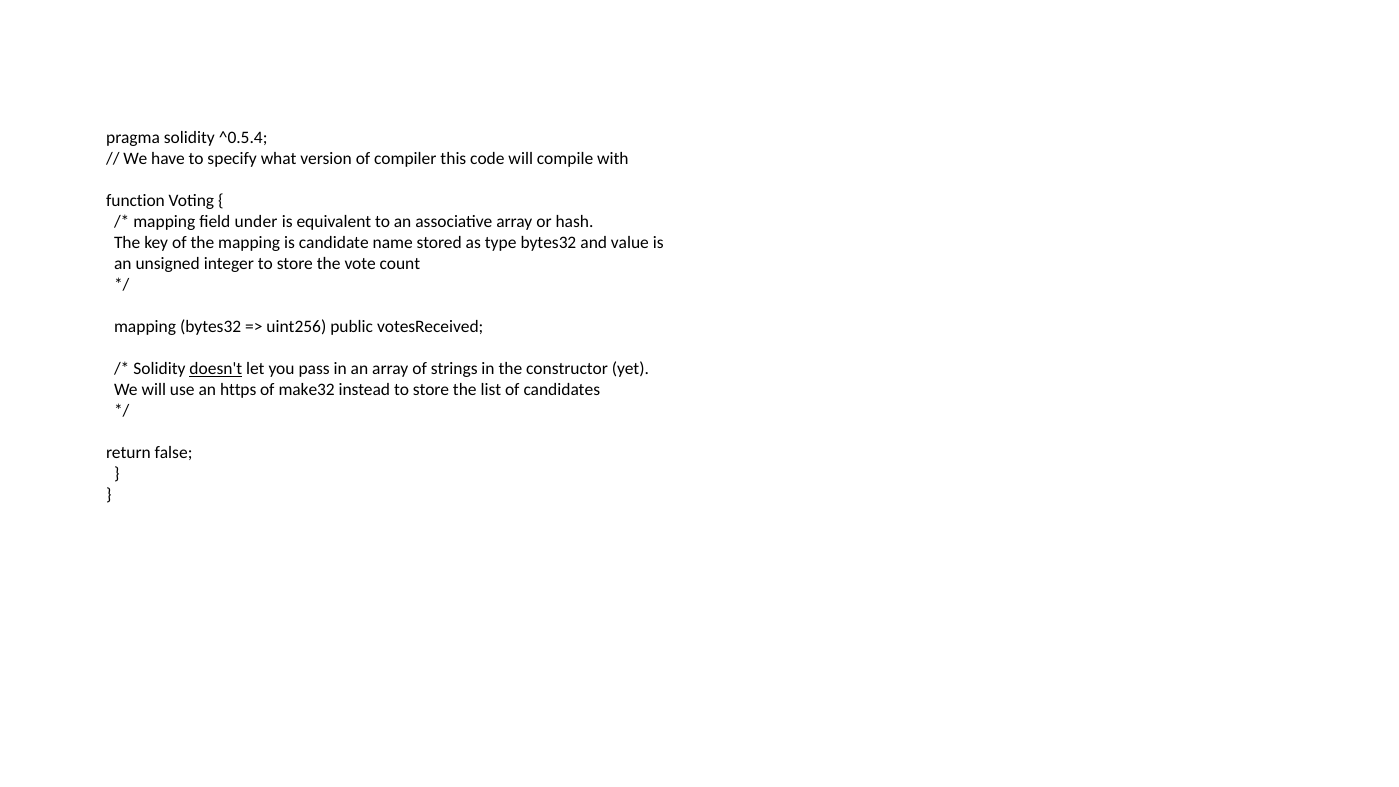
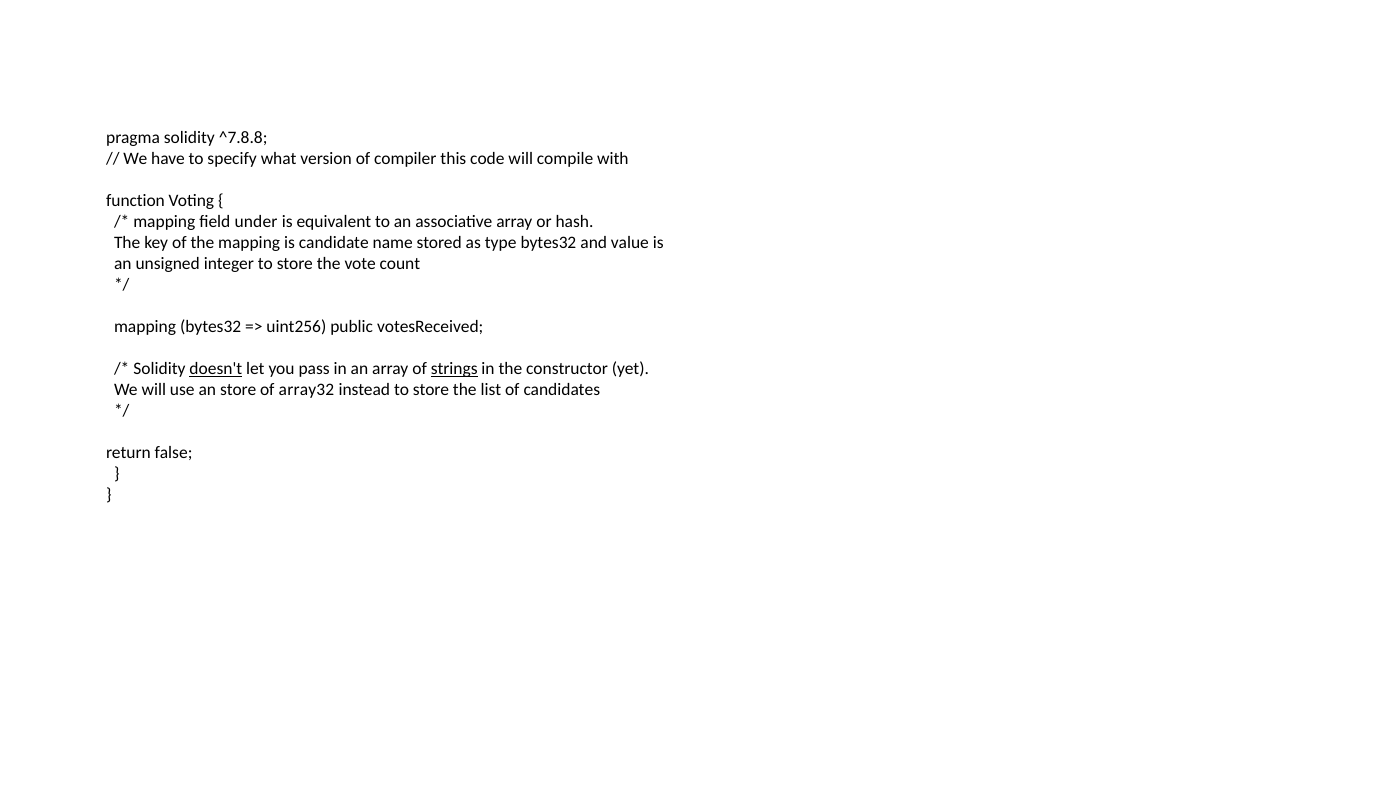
^0.5.4: ^0.5.4 -> ^7.8.8
strings underline: none -> present
an https: https -> store
make32: make32 -> array32
